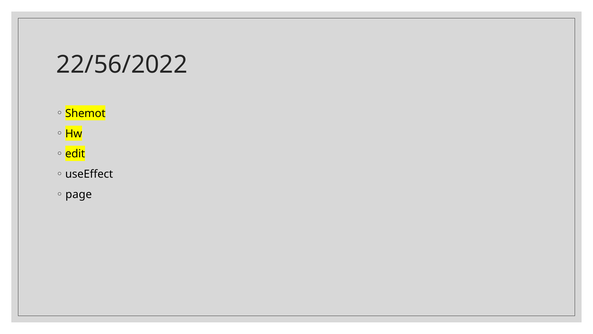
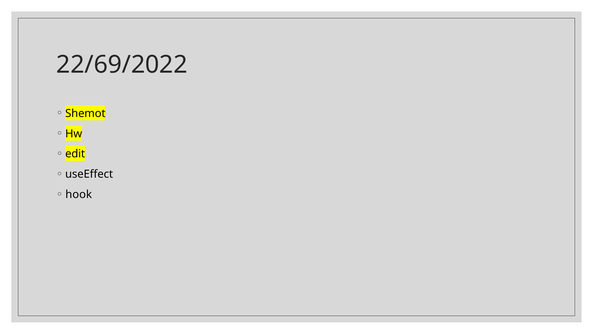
22/56/2022: 22/56/2022 -> 22/69/2022
page: page -> hook
